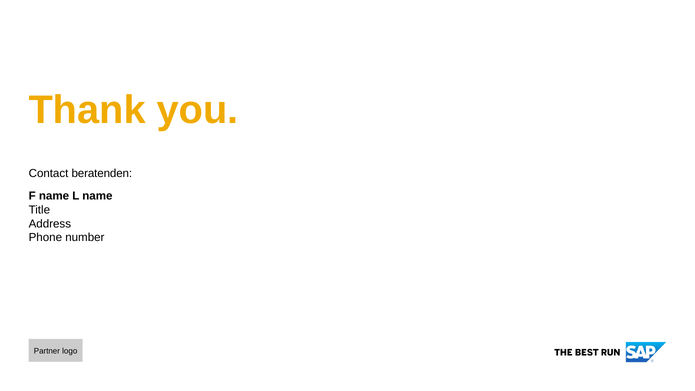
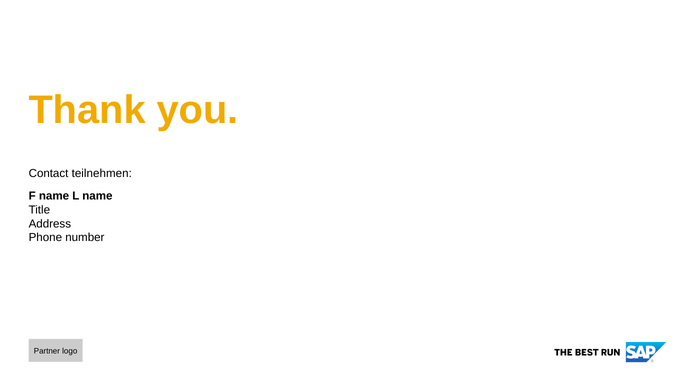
beratenden: beratenden -> teilnehmen
